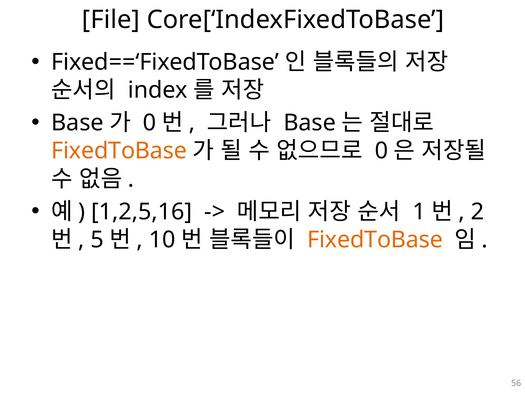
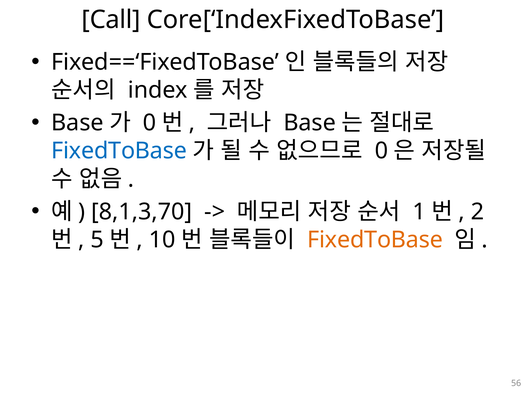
File: File -> Call
FixedToBase at (119, 151) colour: orange -> blue
1,2,5,16: 1,2,5,16 -> 8,1,3,70
